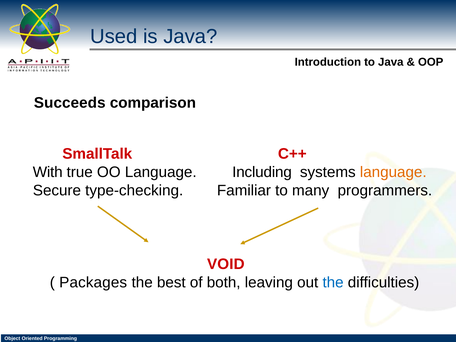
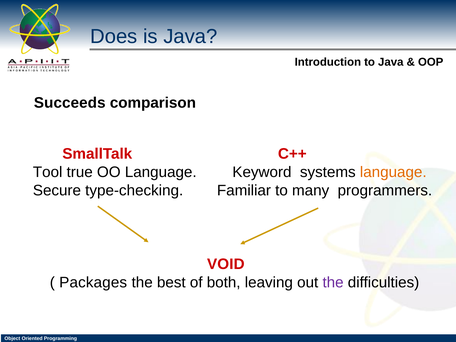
Used: Used -> Does
With: With -> Tool
Including: Including -> Keyword
the at (333, 282) colour: blue -> purple
